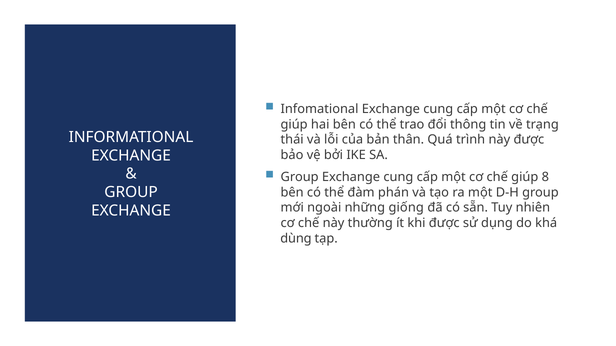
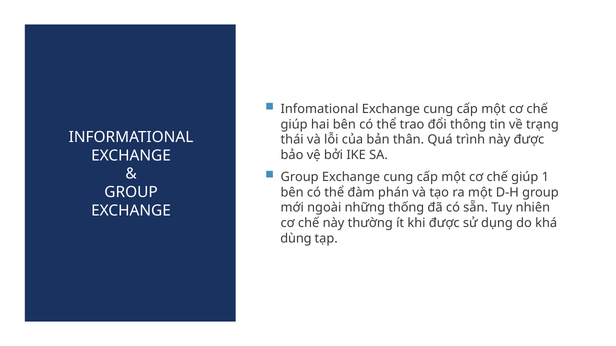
8: 8 -> 1
giống: giống -> thống
